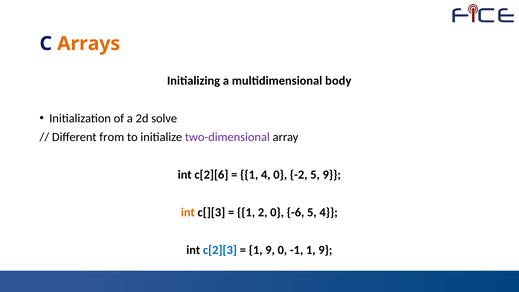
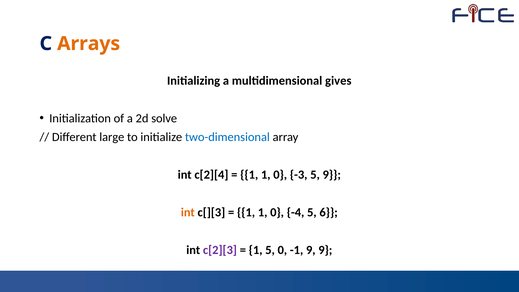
body: body -> gives
from: from -> large
two-dimensional colour: purple -> blue
c[2][6: c[2][6 -> c[2][4
4 at (266, 175): 4 -> 1
-2: -2 -> -3
2 at (263, 212): 2 -> 1
-6: -6 -> -4
5 4: 4 -> 6
c[2][3 colour: blue -> purple
9 at (270, 250): 9 -> 5
-1 1: 1 -> 9
